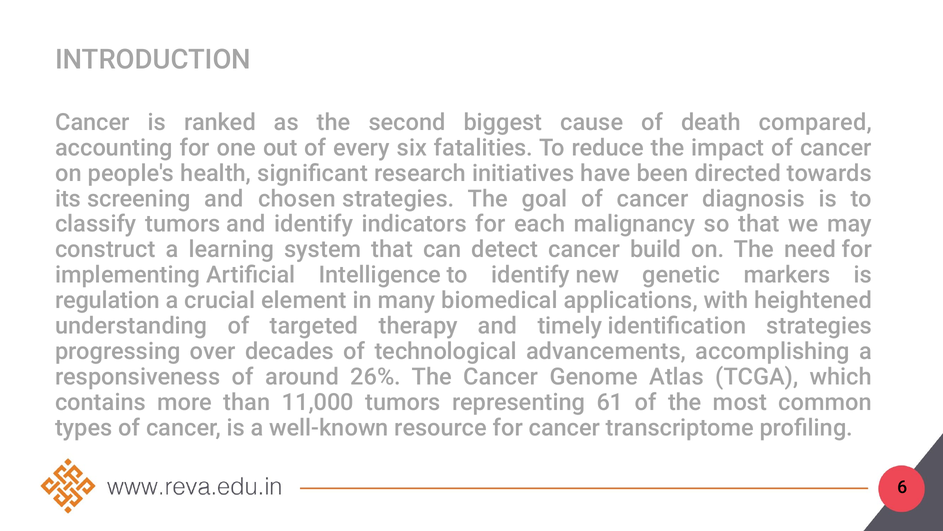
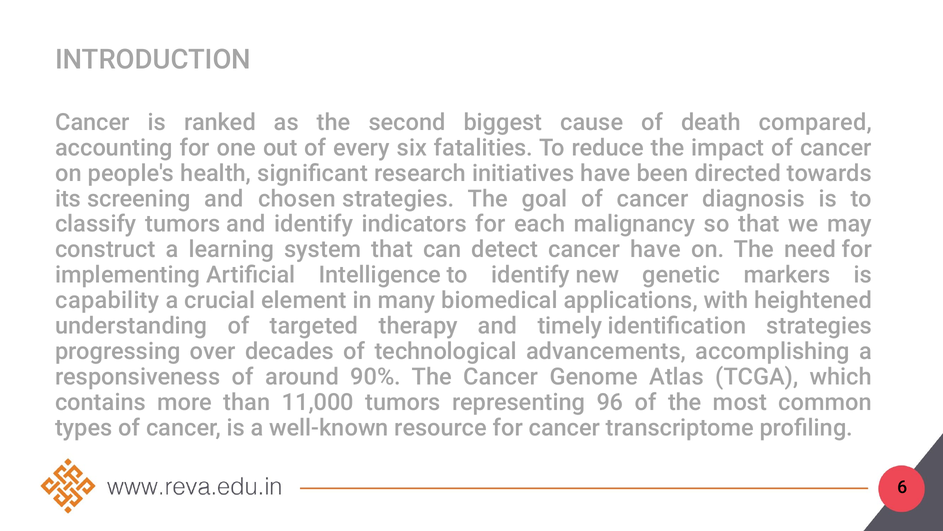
cancer build: build -> have
regulation: regulation -> capability
26%: 26% -> 90%
61: 61 -> 96
